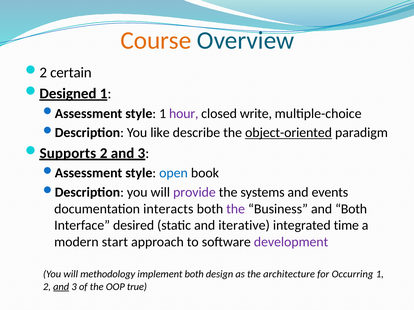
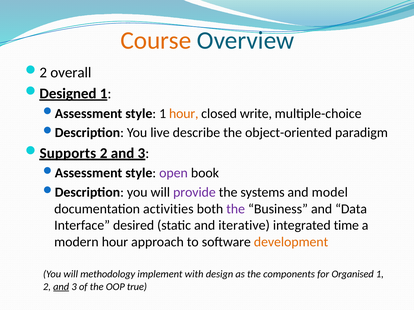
certain: certain -> overall
hour at (184, 114) colour: purple -> orange
like: like -> live
object-oriented underline: present -> none
open colour: blue -> purple
events: events -> model
interacts: interacts -> activities
and Both: Both -> Data
modern start: start -> hour
development colour: purple -> orange
implement both: both -> with
architecture: architecture -> components
Occurring: Occurring -> Organised
